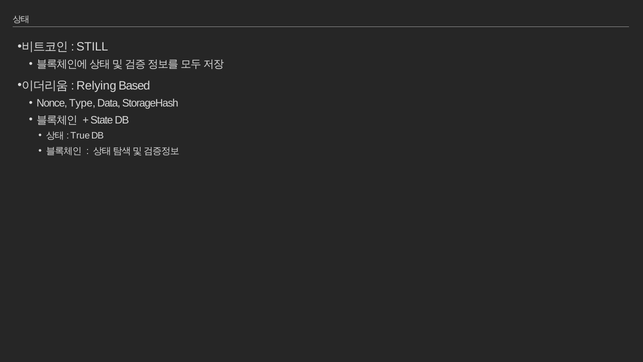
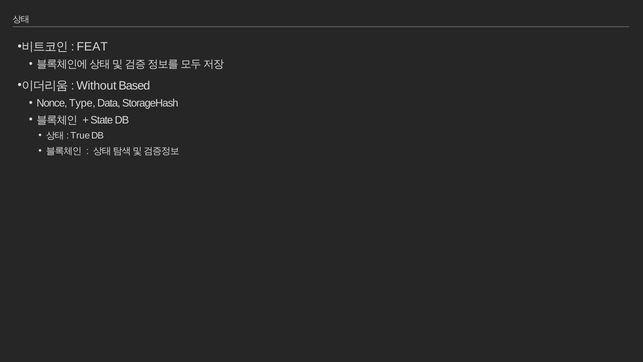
STILL: STILL -> FEAT
Relying: Relying -> Without
